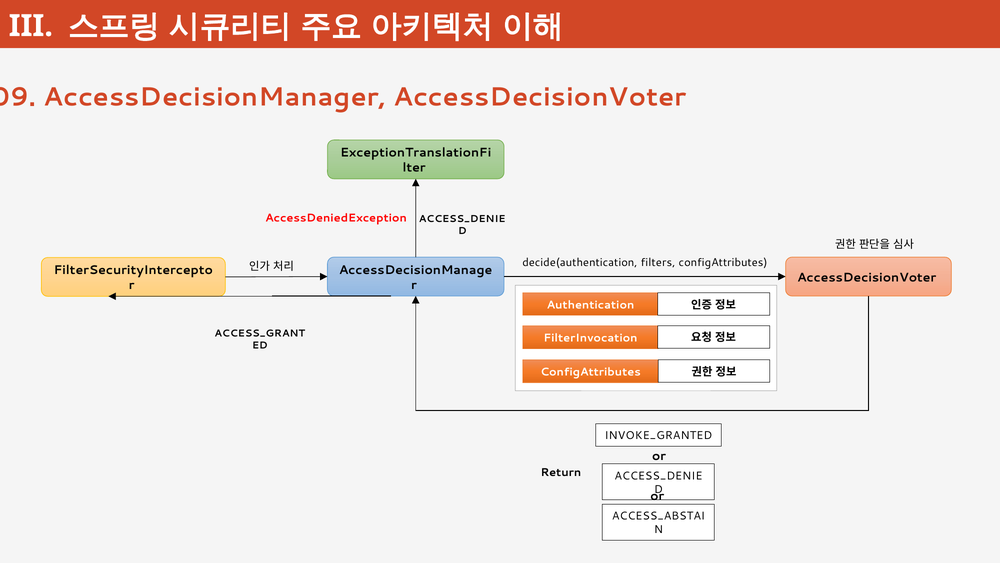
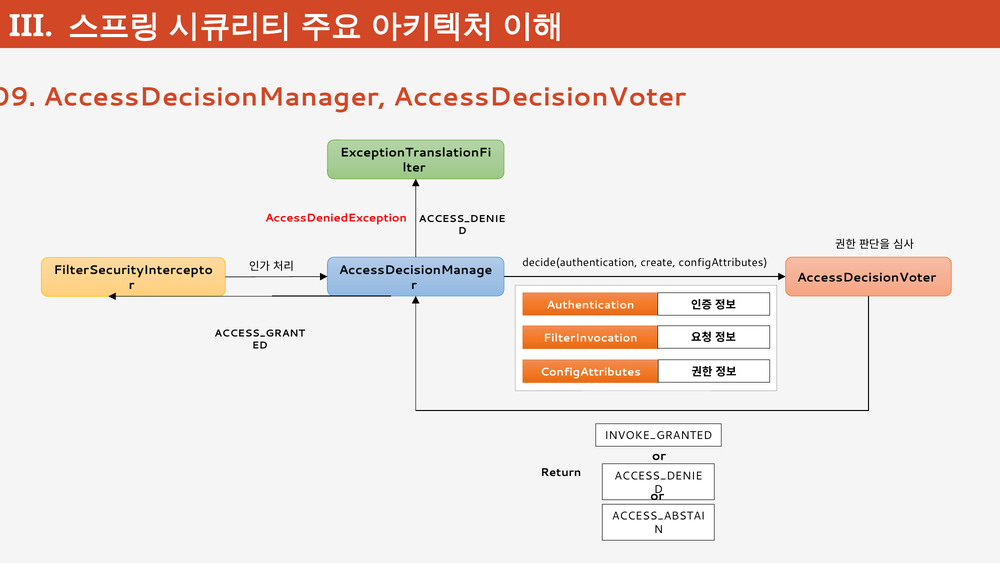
filters: filters -> create
